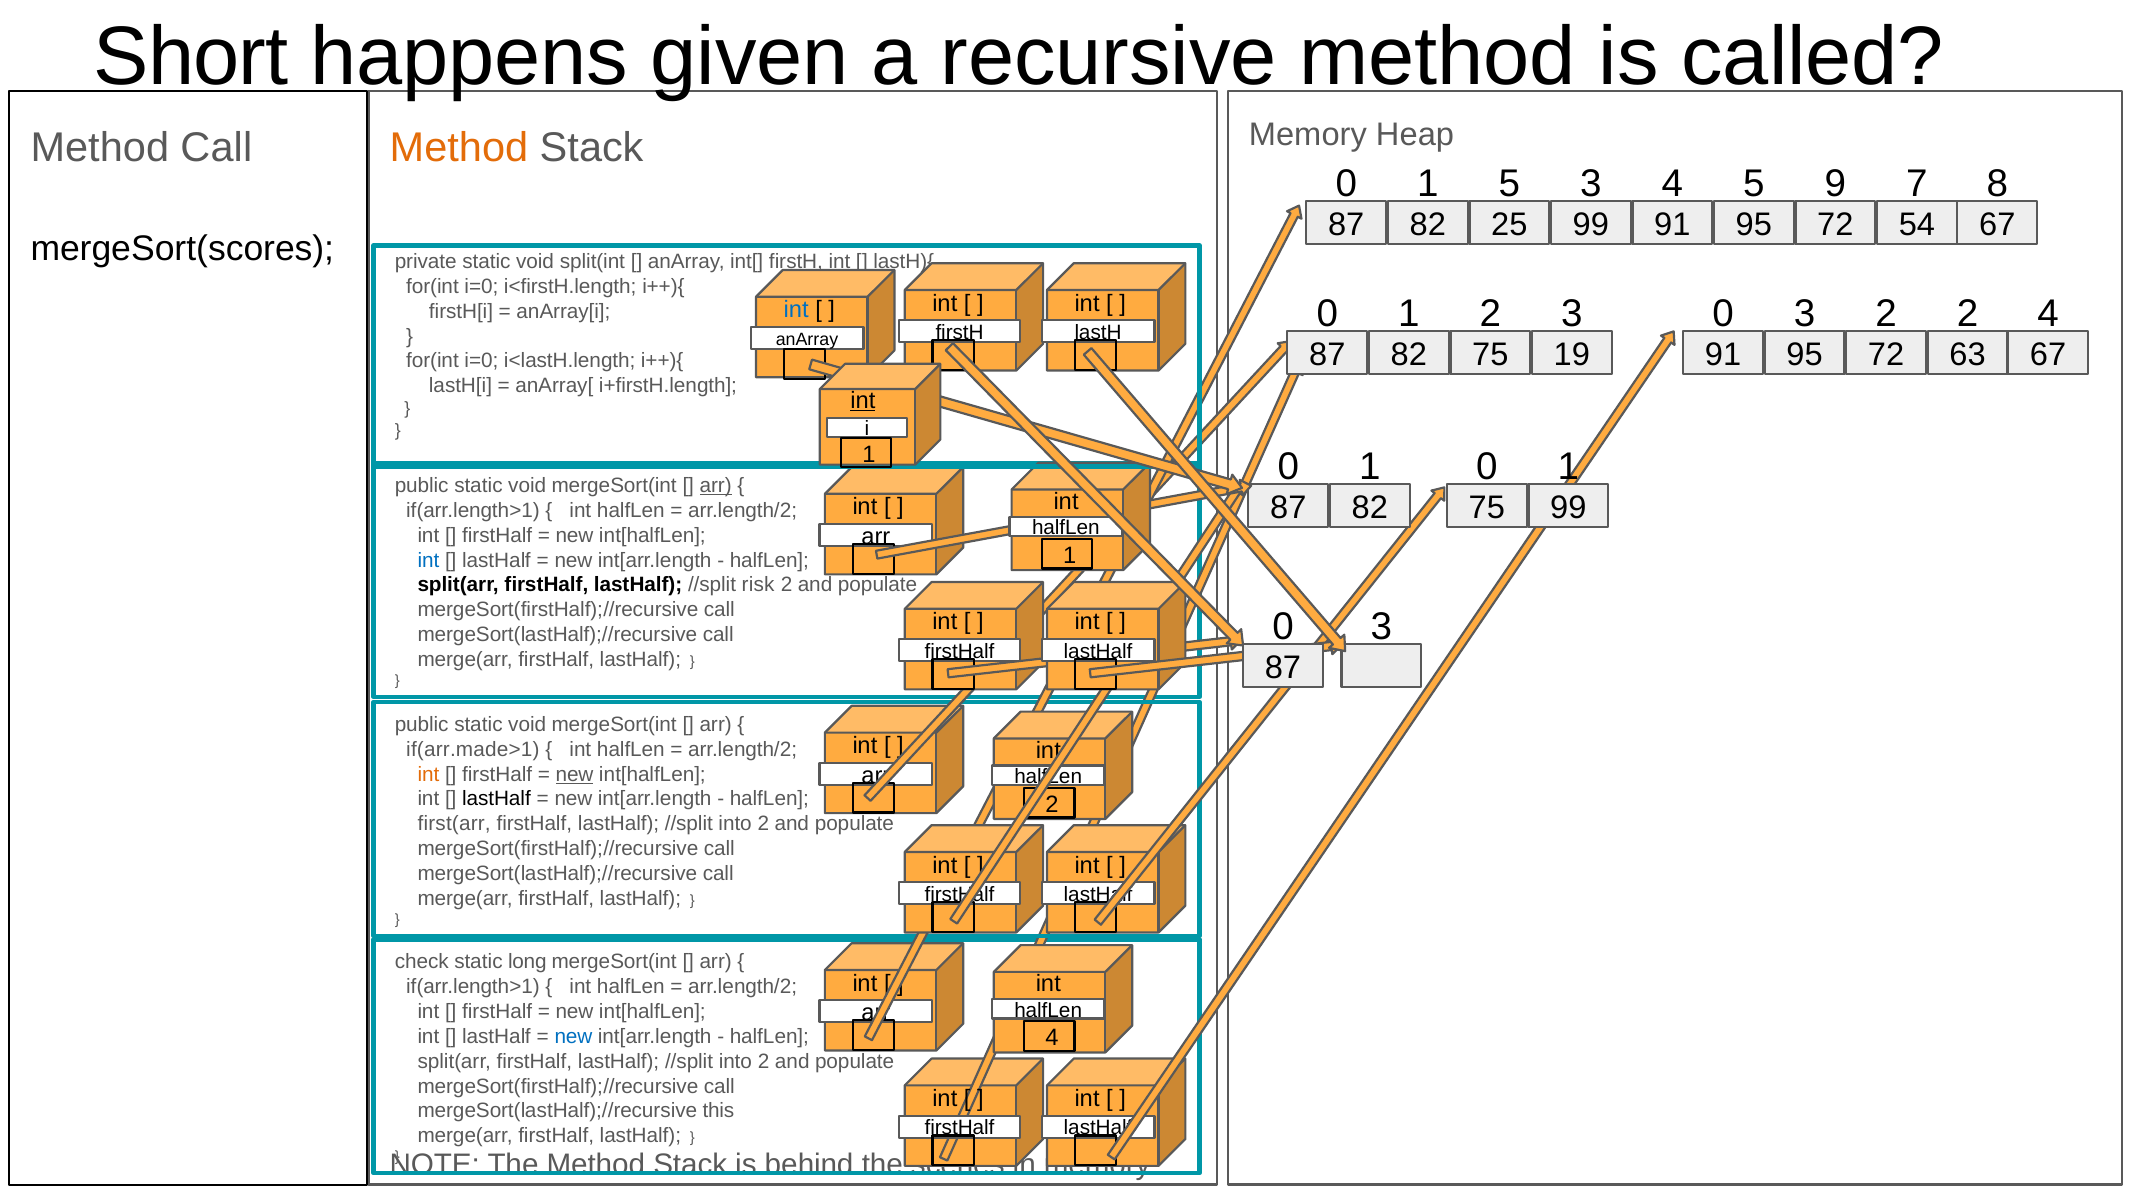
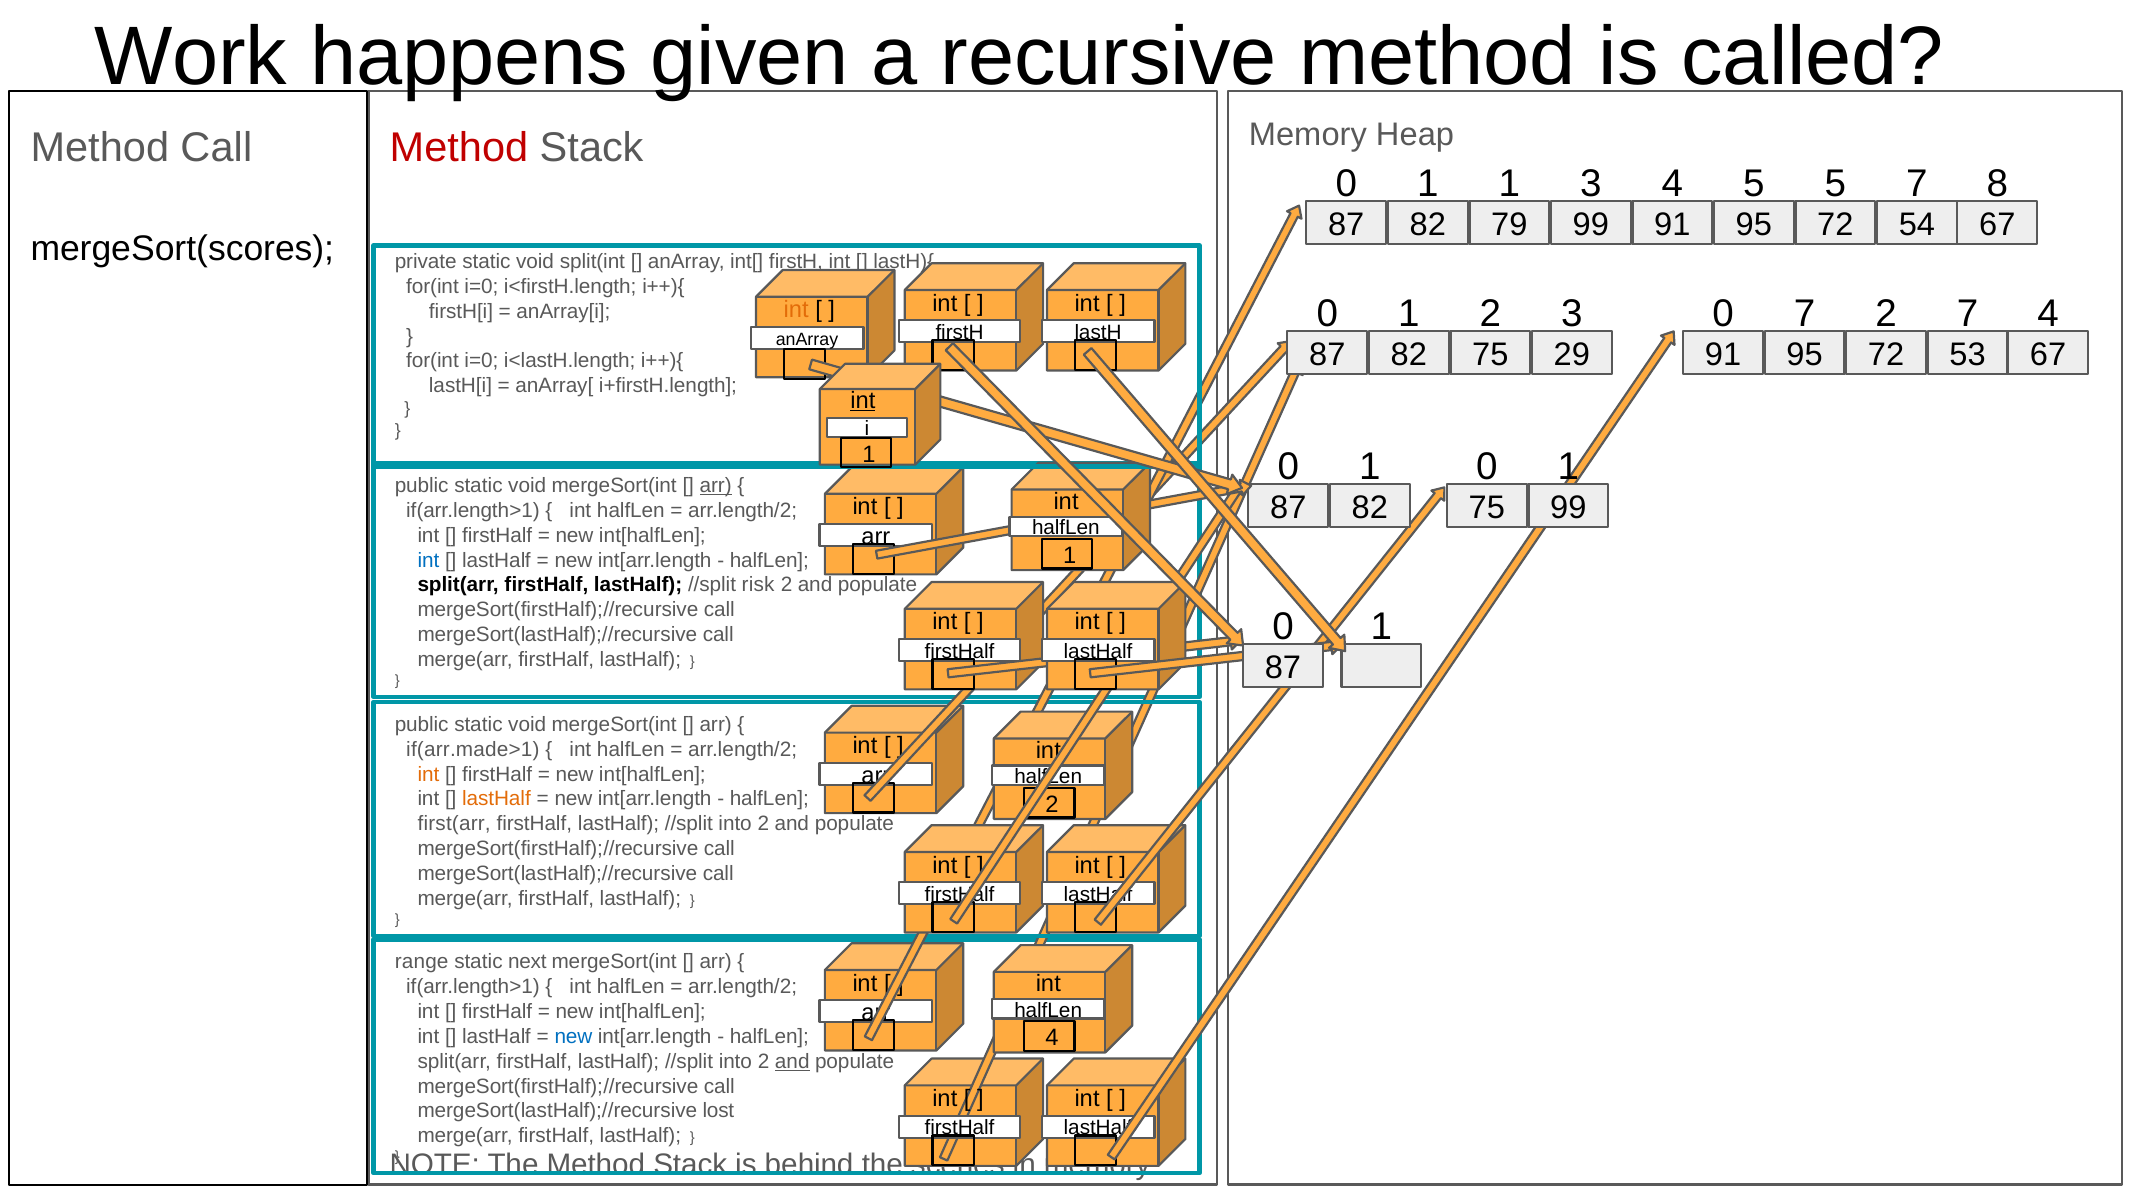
Short: Short -> Work
Method at (459, 148) colour: orange -> red
1 5: 5 -> 1
5 9: 9 -> 5
25: 25 -> 79
3 0 3: 3 -> 7
2 2: 2 -> 7
int at (796, 310) colour: blue -> orange
19: 19 -> 29
63: 63 -> 53
3 at (1381, 627): 3 -> 1
new at (574, 774) underline: present -> none
lastHalf at (496, 799) colour: black -> orange
check: check -> range
long: long -> next
and at (792, 1062) underline: none -> present
this: this -> lost
